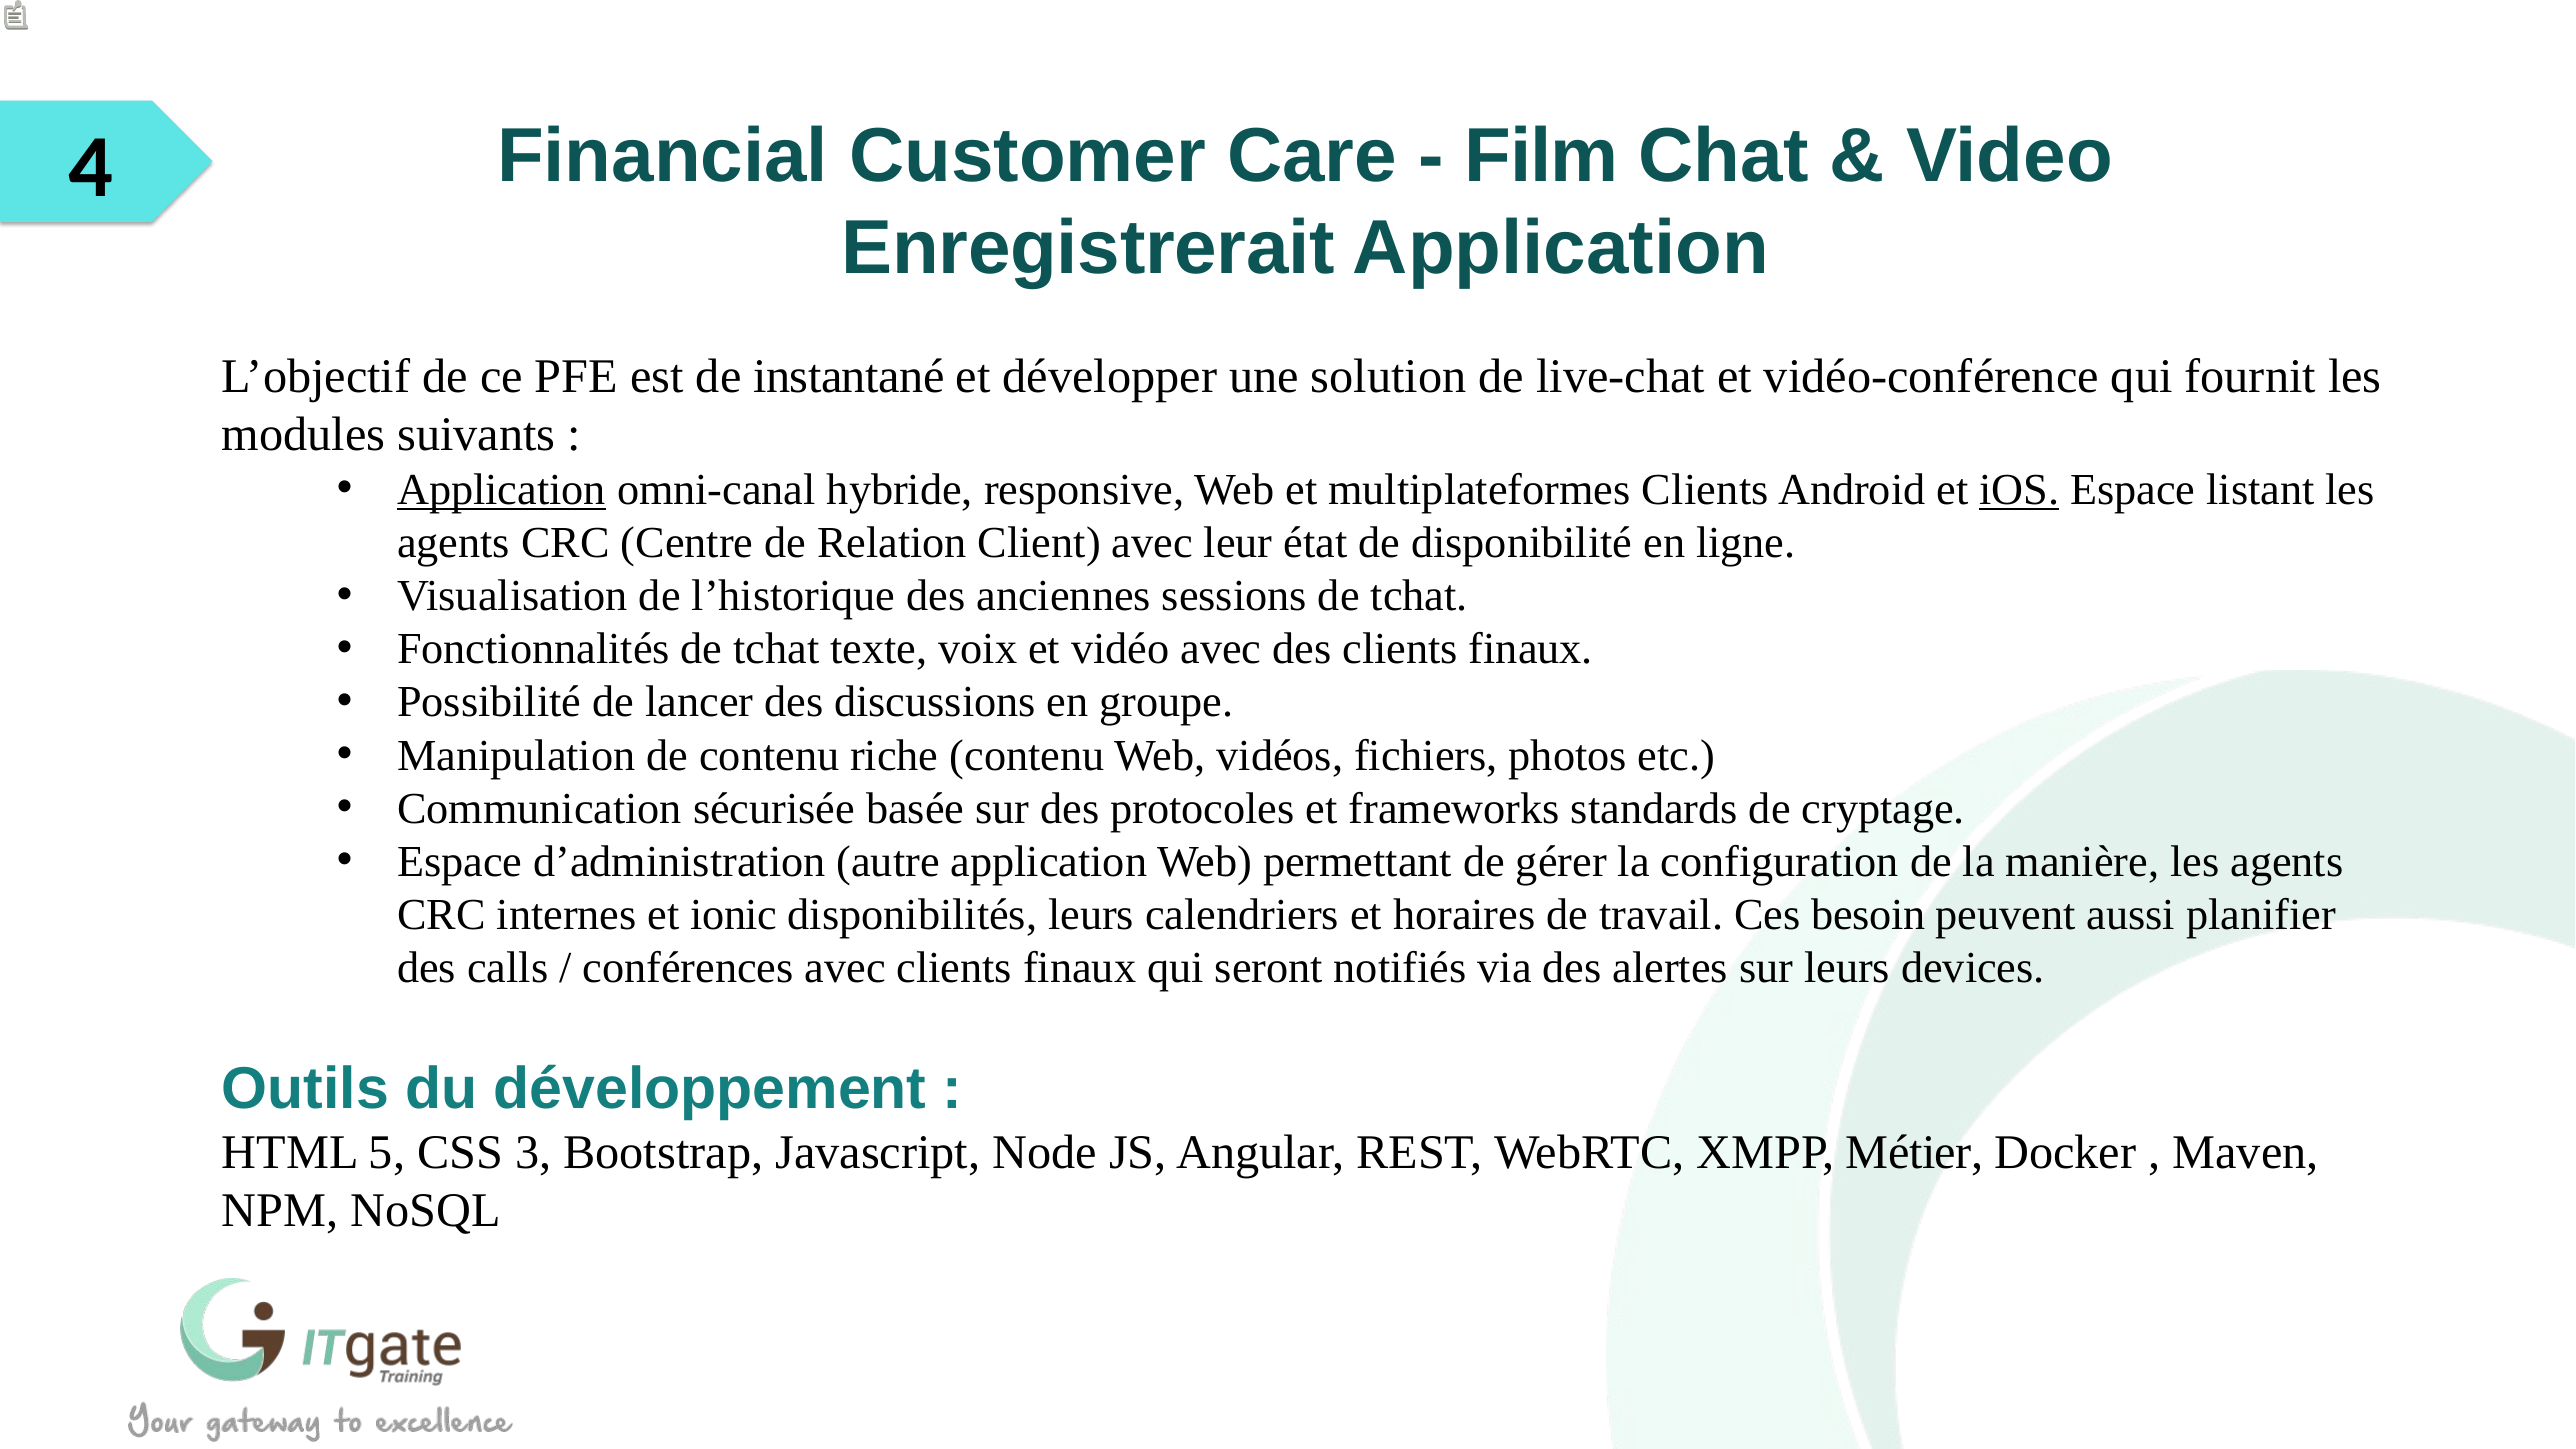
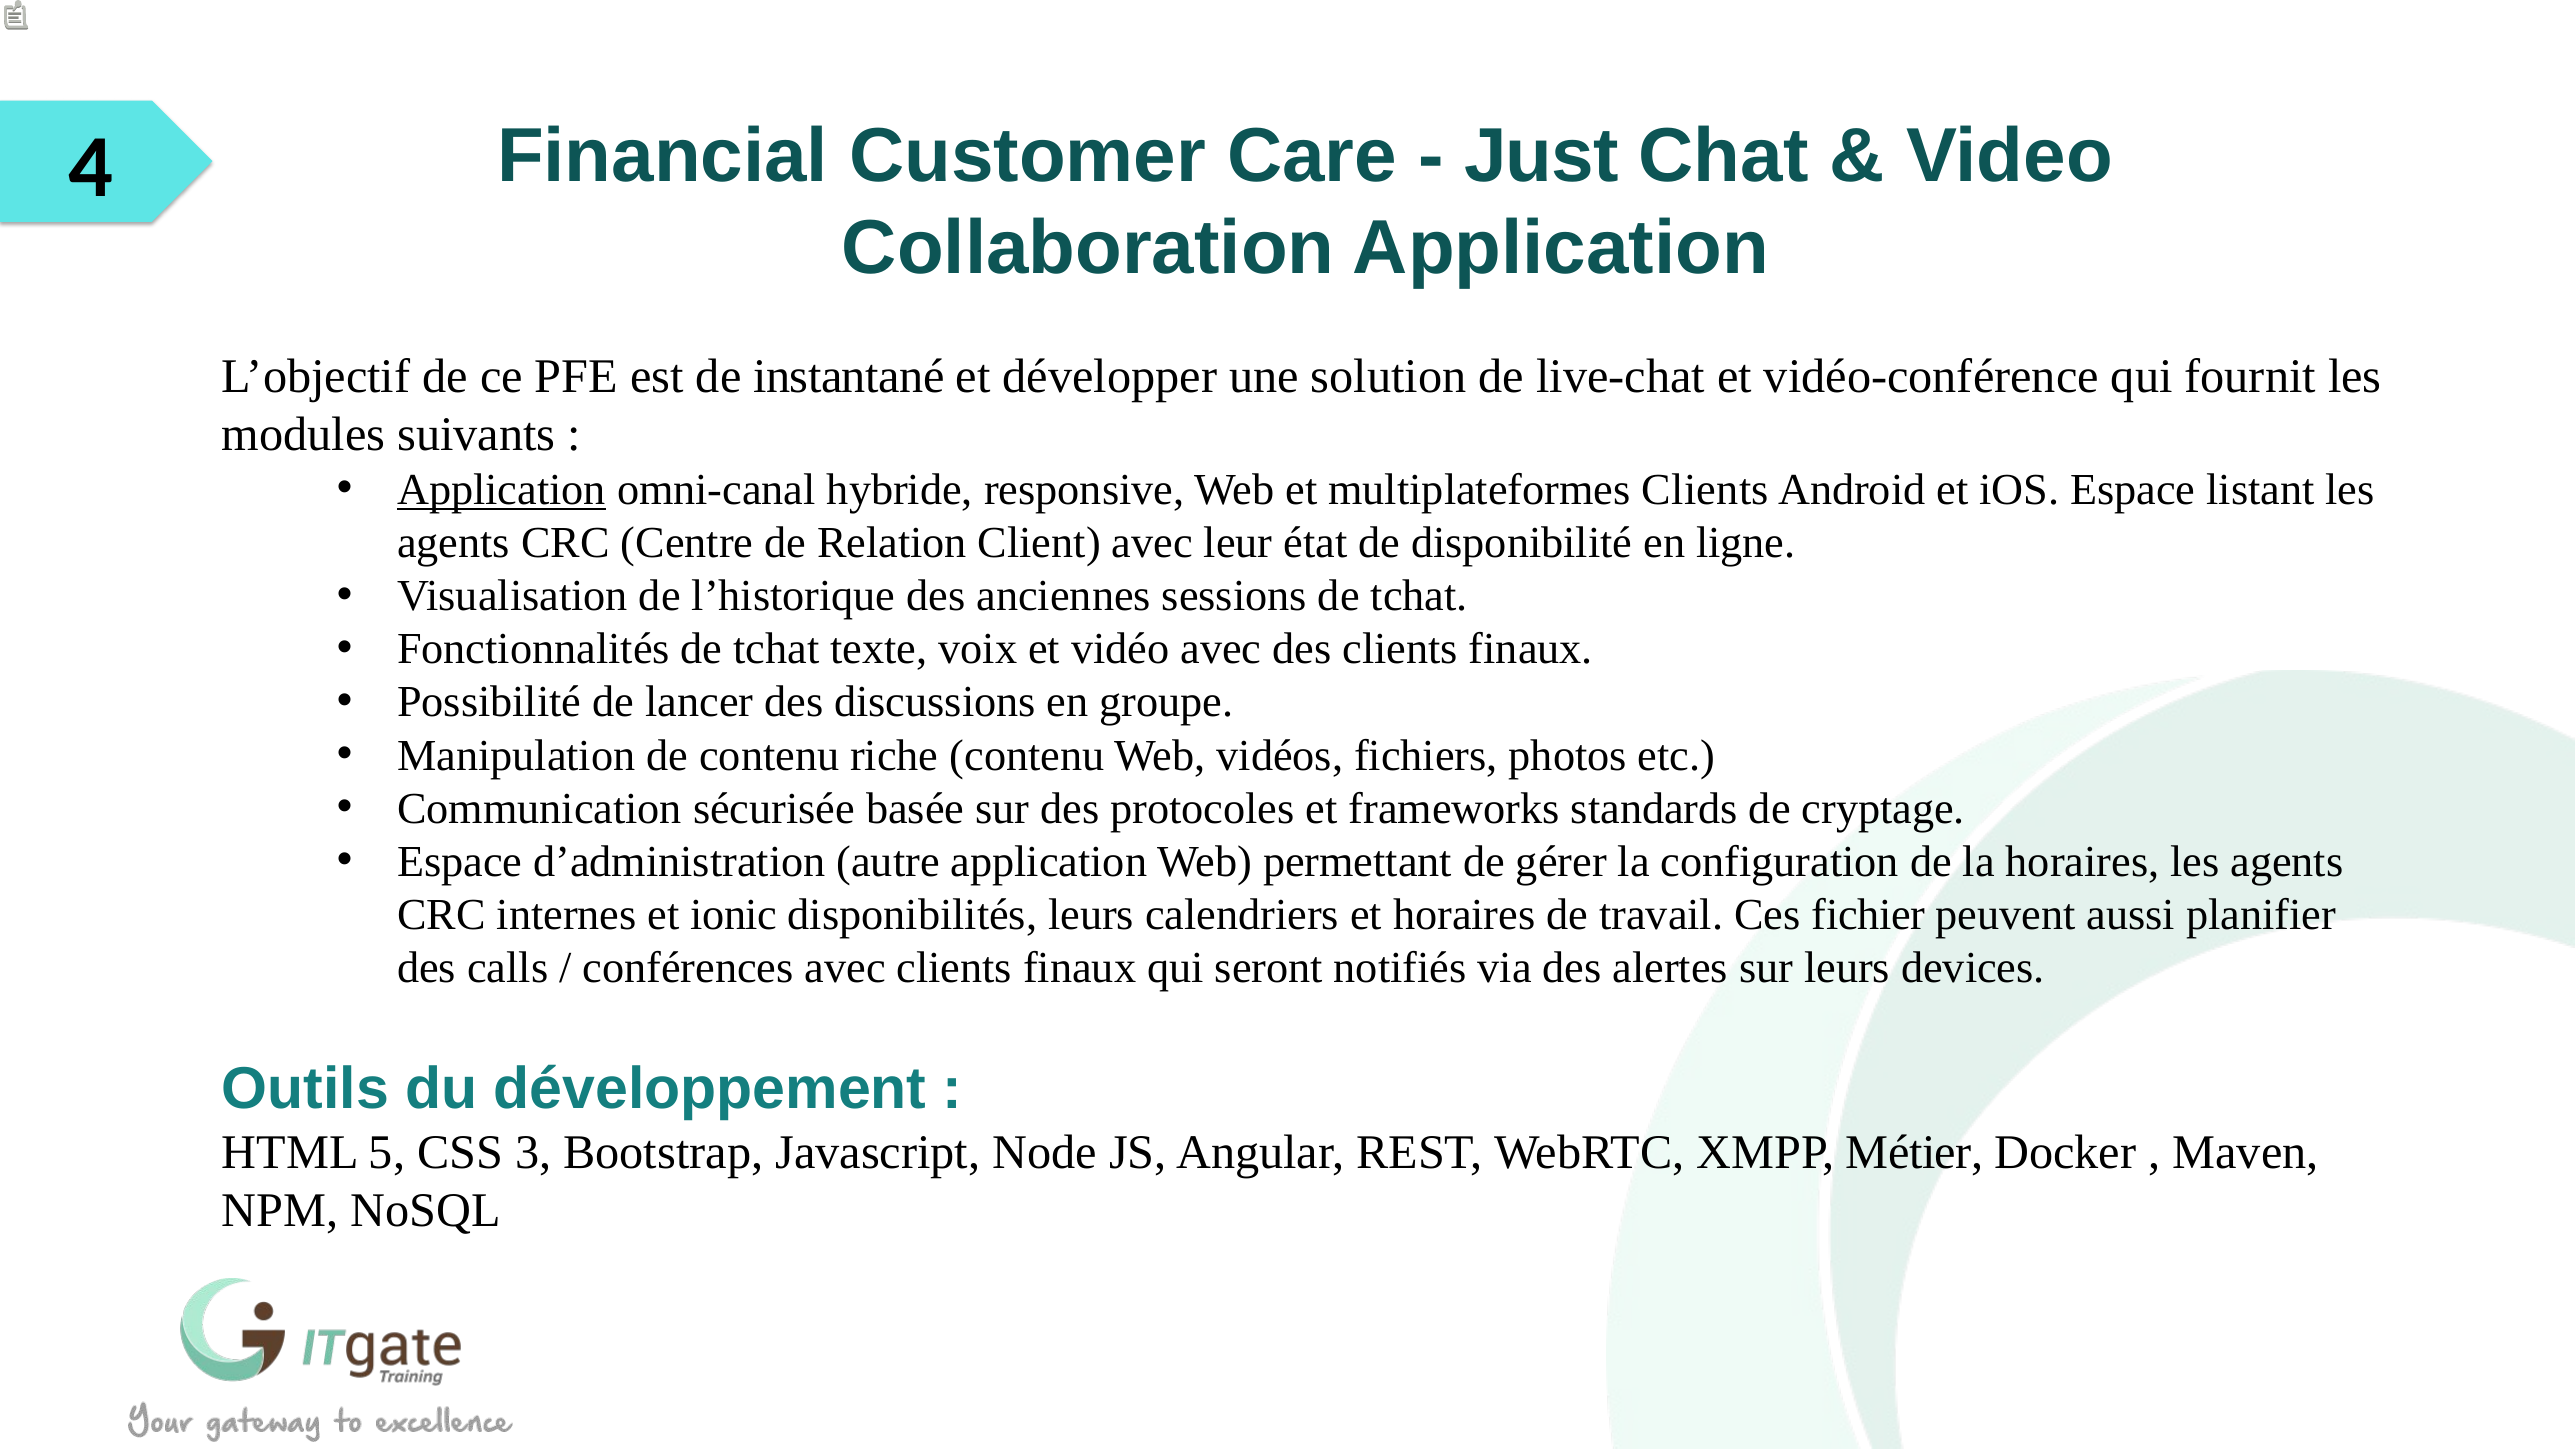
Film: Film -> Just
Enregistrerait: Enregistrerait -> Collaboration
iOS underline: present -> none
la manière: manière -> horaires
besoin: besoin -> fichier
